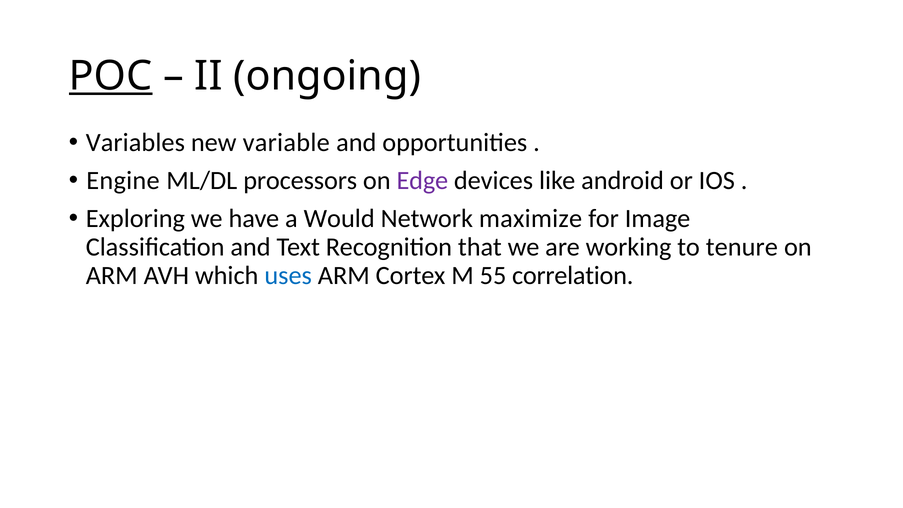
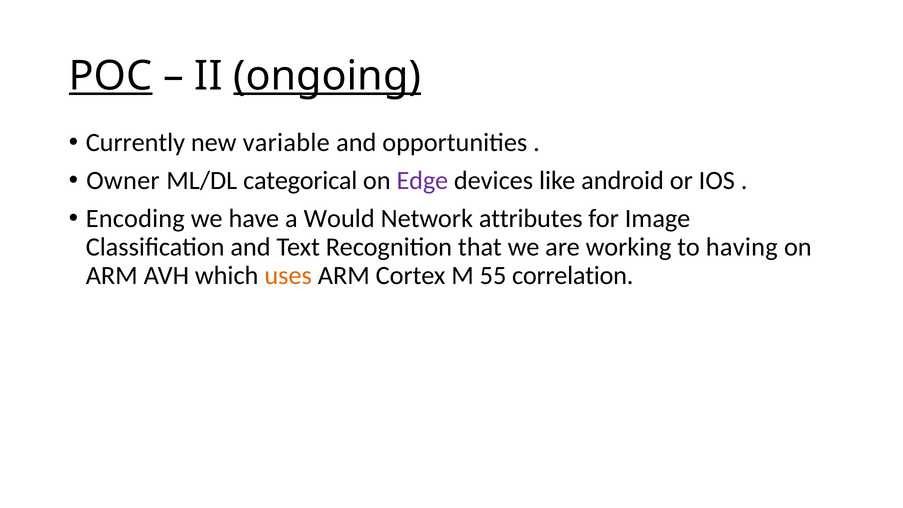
ongoing underline: none -> present
Variables: Variables -> Currently
Engine: Engine -> Owner
processors: processors -> categorical
Exploring: Exploring -> Encoding
maximize: maximize -> attributes
tenure: tenure -> having
uses colour: blue -> orange
